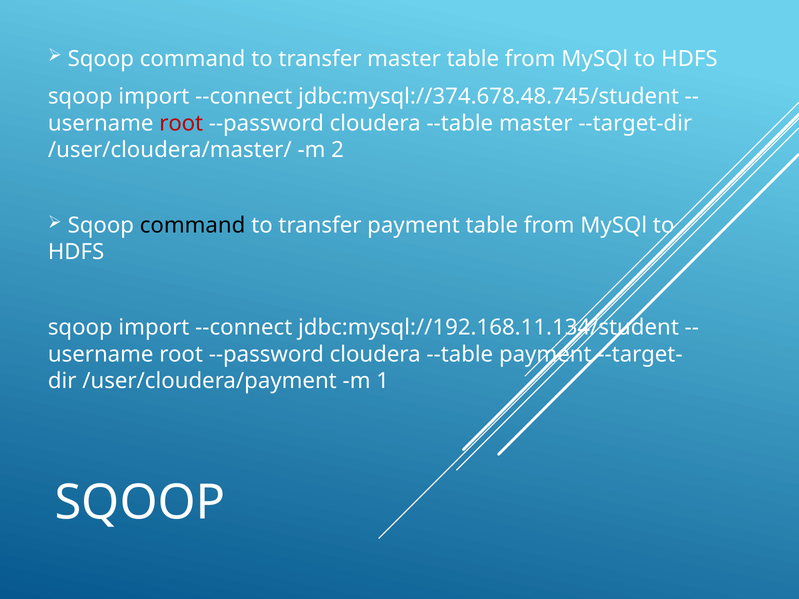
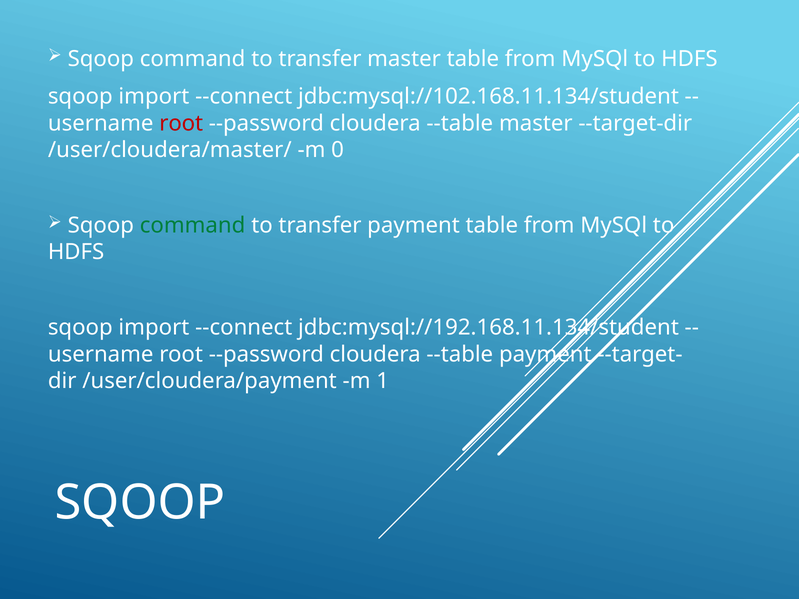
jdbc:mysql://374.678.48.745/student: jdbc:mysql://374.678.48.745/student -> jdbc:mysql://102.168.11.134/student
2: 2 -> 0
command at (193, 226) colour: black -> green
